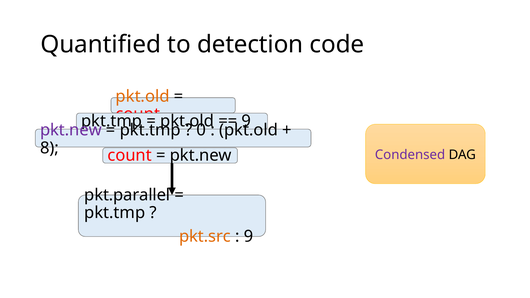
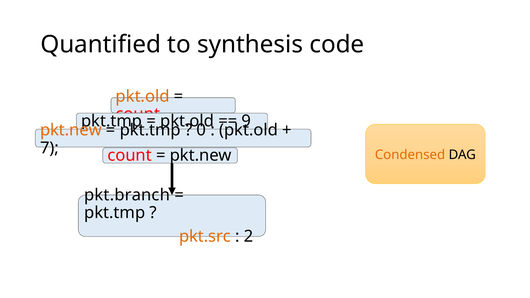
detection: detection -> synthesis
pkt.new at (71, 130) colour: purple -> orange
8: 8 -> 7
Condensed colour: purple -> orange
pkt.parallel: pkt.parallel -> pkt.branch
9 at (249, 237): 9 -> 2
